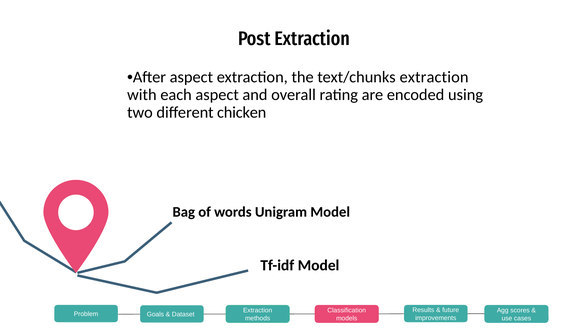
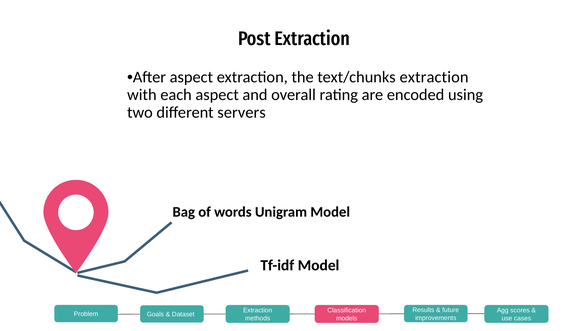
chicken: chicken -> servers
